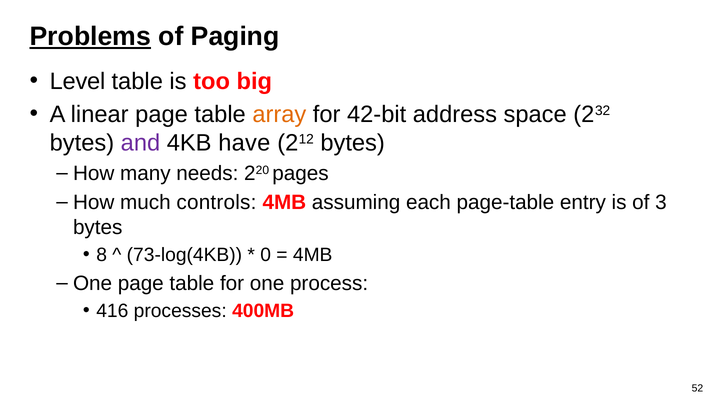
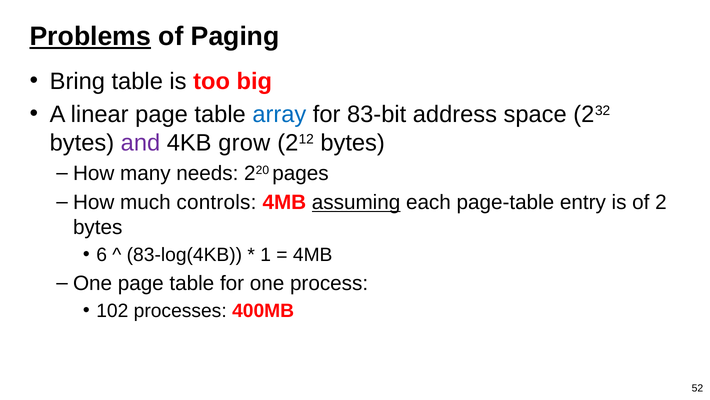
Level: Level -> Bring
array colour: orange -> blue
42-bit: 42-bit -> 83-bit
have: have -> grow
assuming underline: none -> present
3: 3 -> 2
8: 8 -> 6
73-log(4KB: 73-log(4KB -> 83-log(4KB
0: 0 -> 1
416: 416 -> 102
